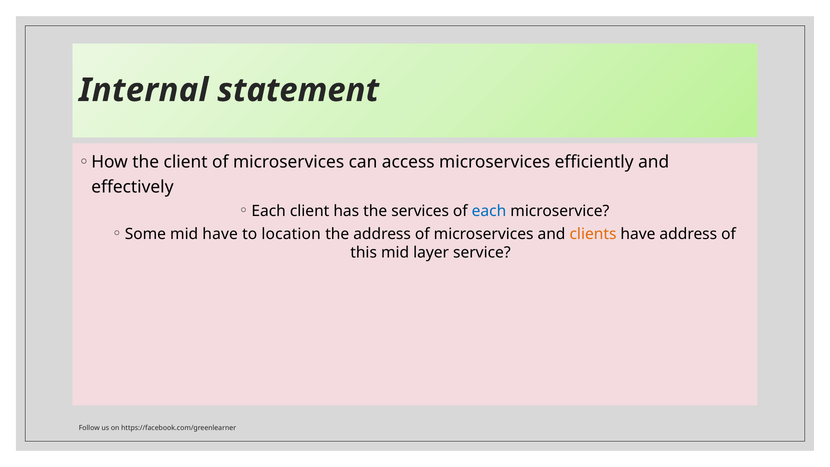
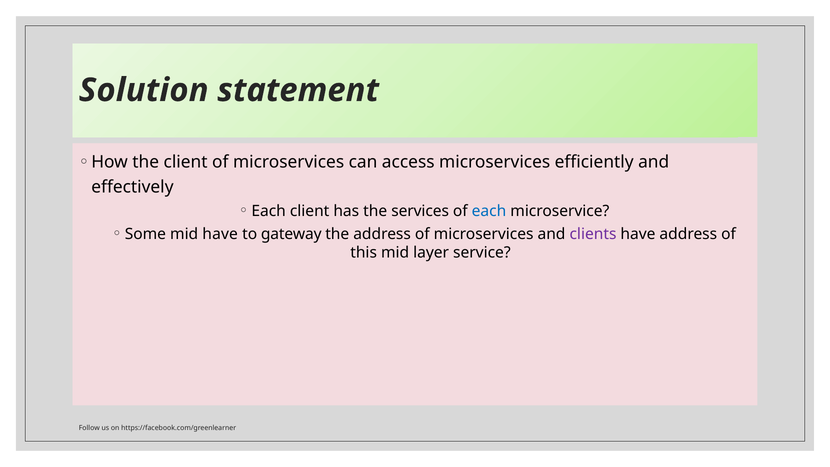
Internal: Internal -> Solution
location: location -> gateway
clients colour: orange -> purple
